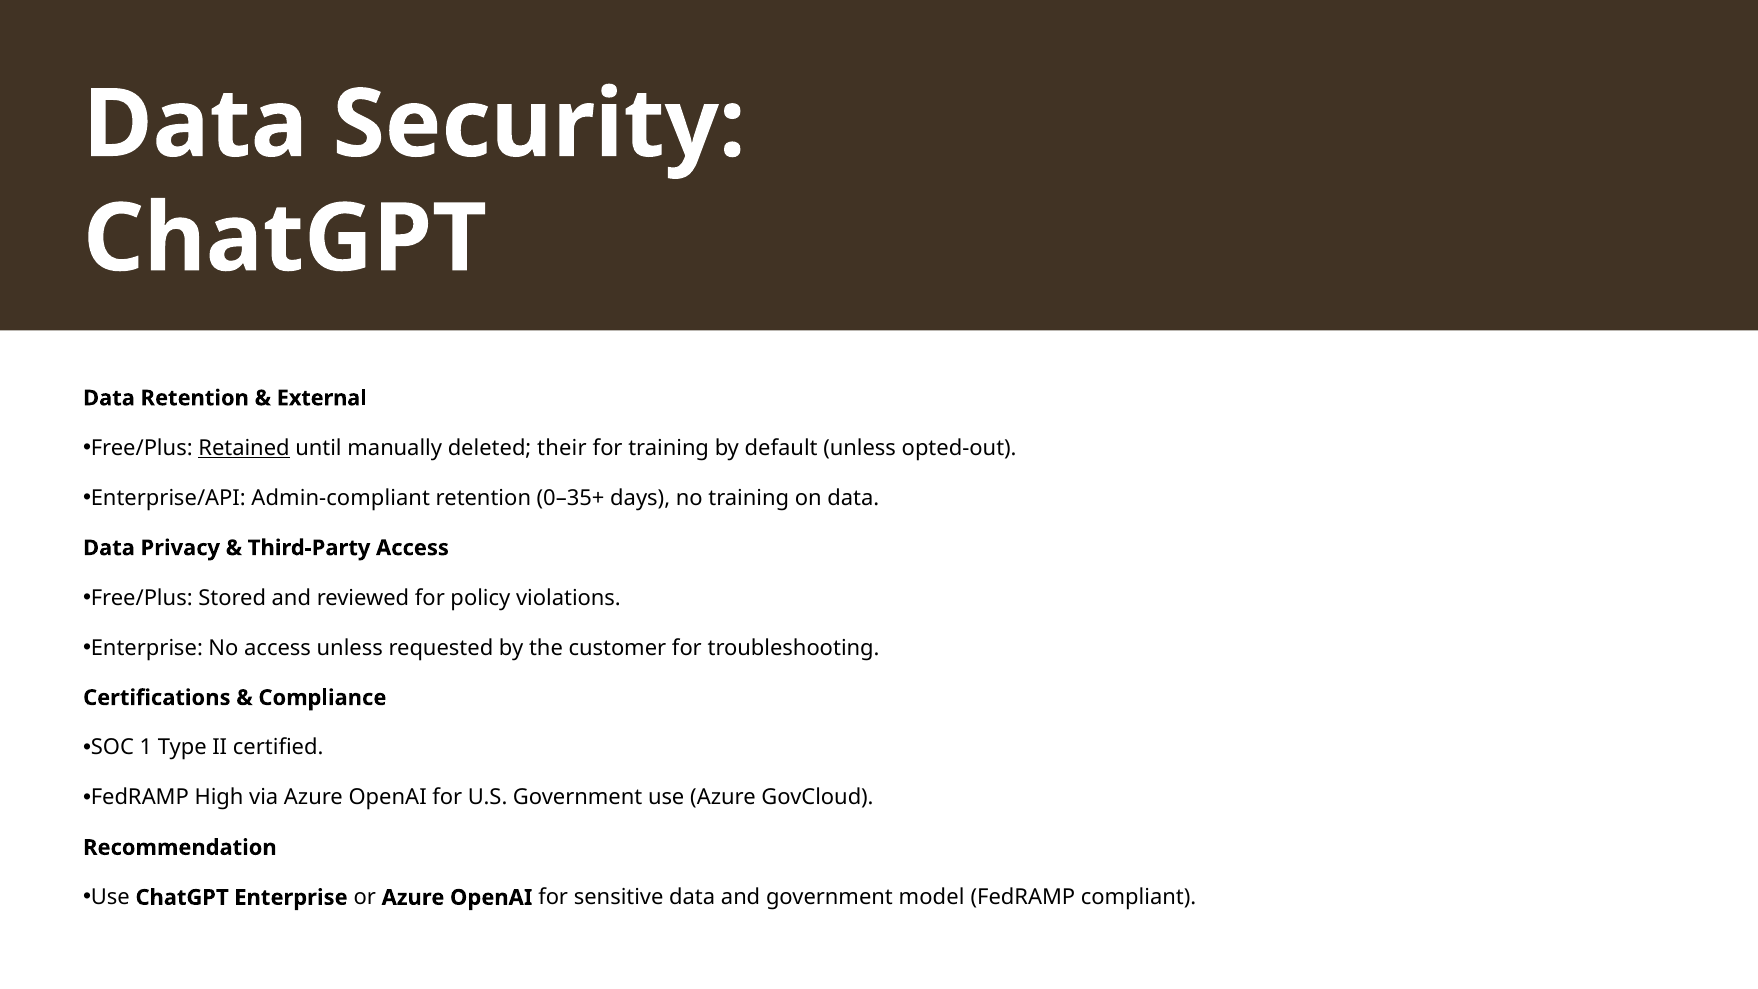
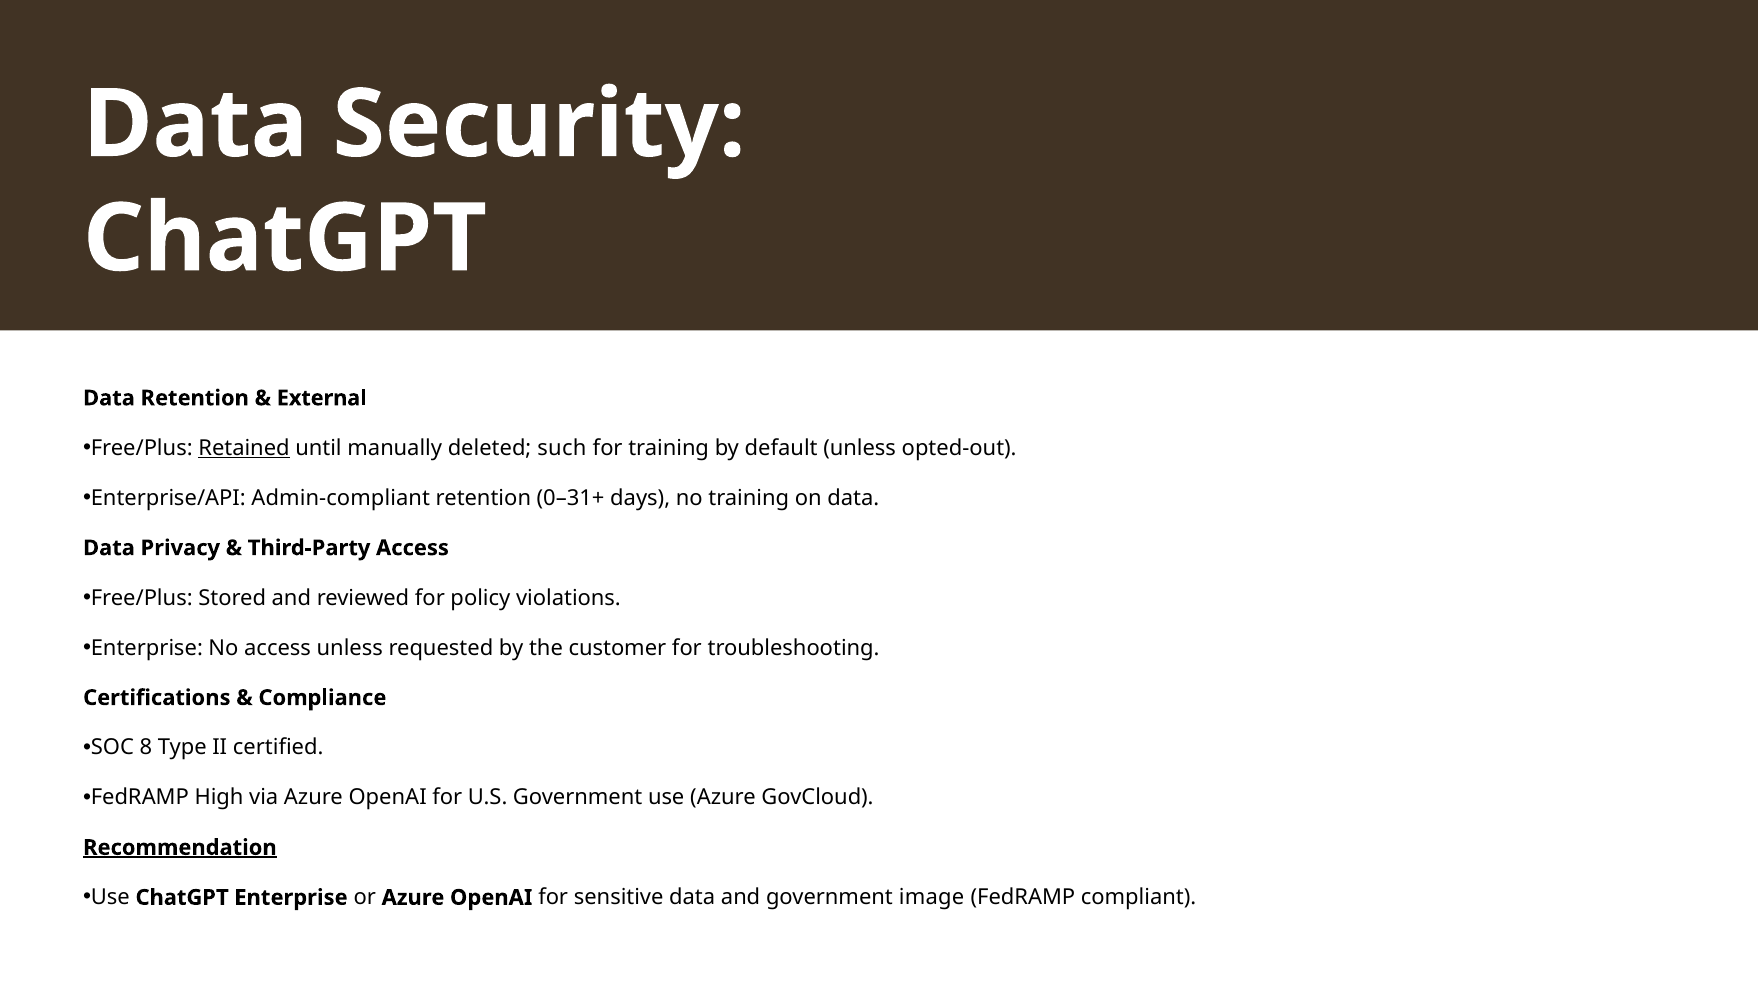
their: their -> such
0–35+: 0–35+ -> 0–31+
1: 1 -> 8
Recommendation underline: none -> present
model: model -> image
